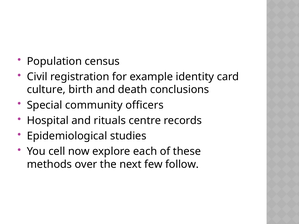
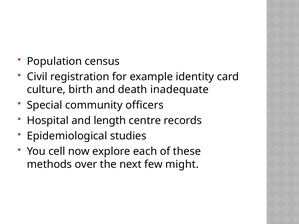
conclusions: conclusions -> inadequate
rituals: rituals -> length
follow: follow -> might
